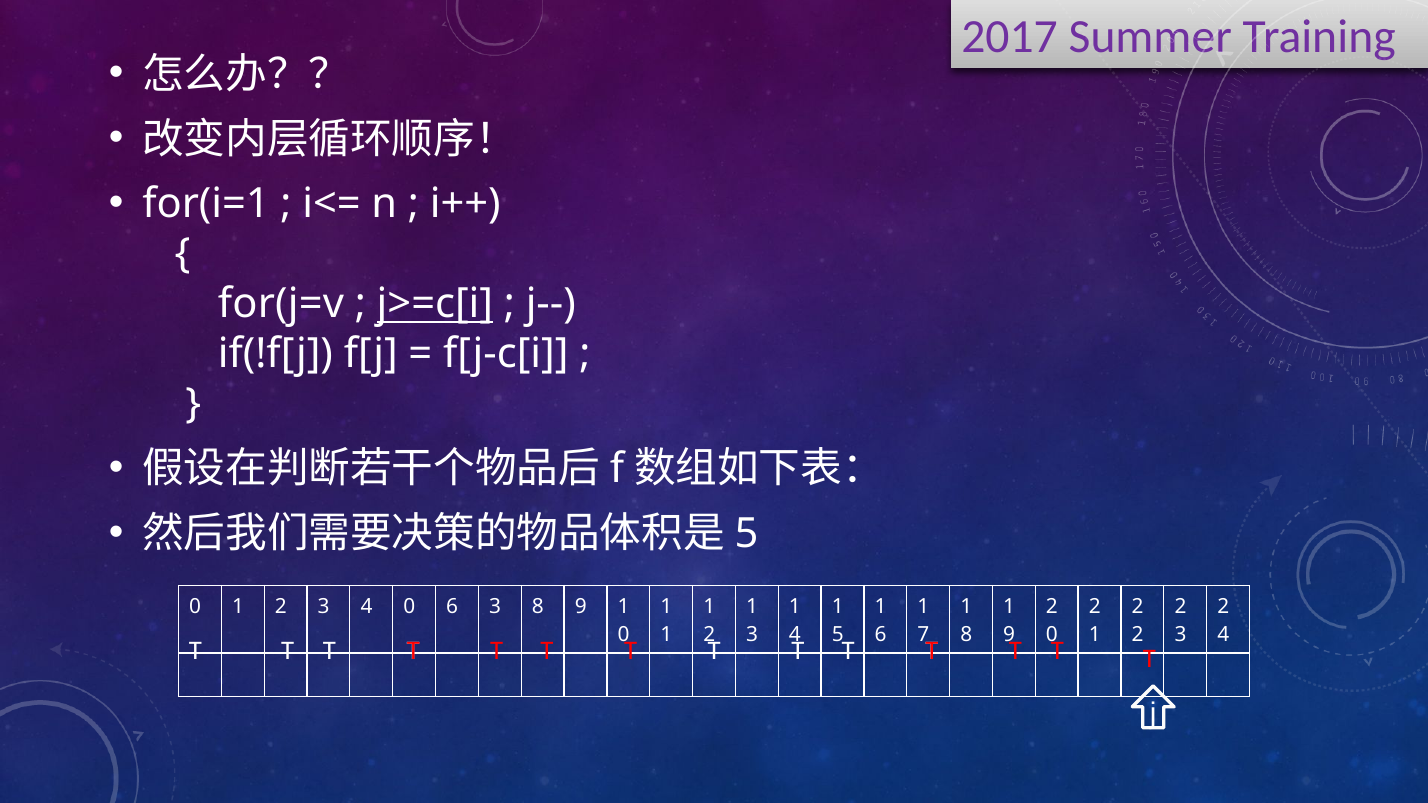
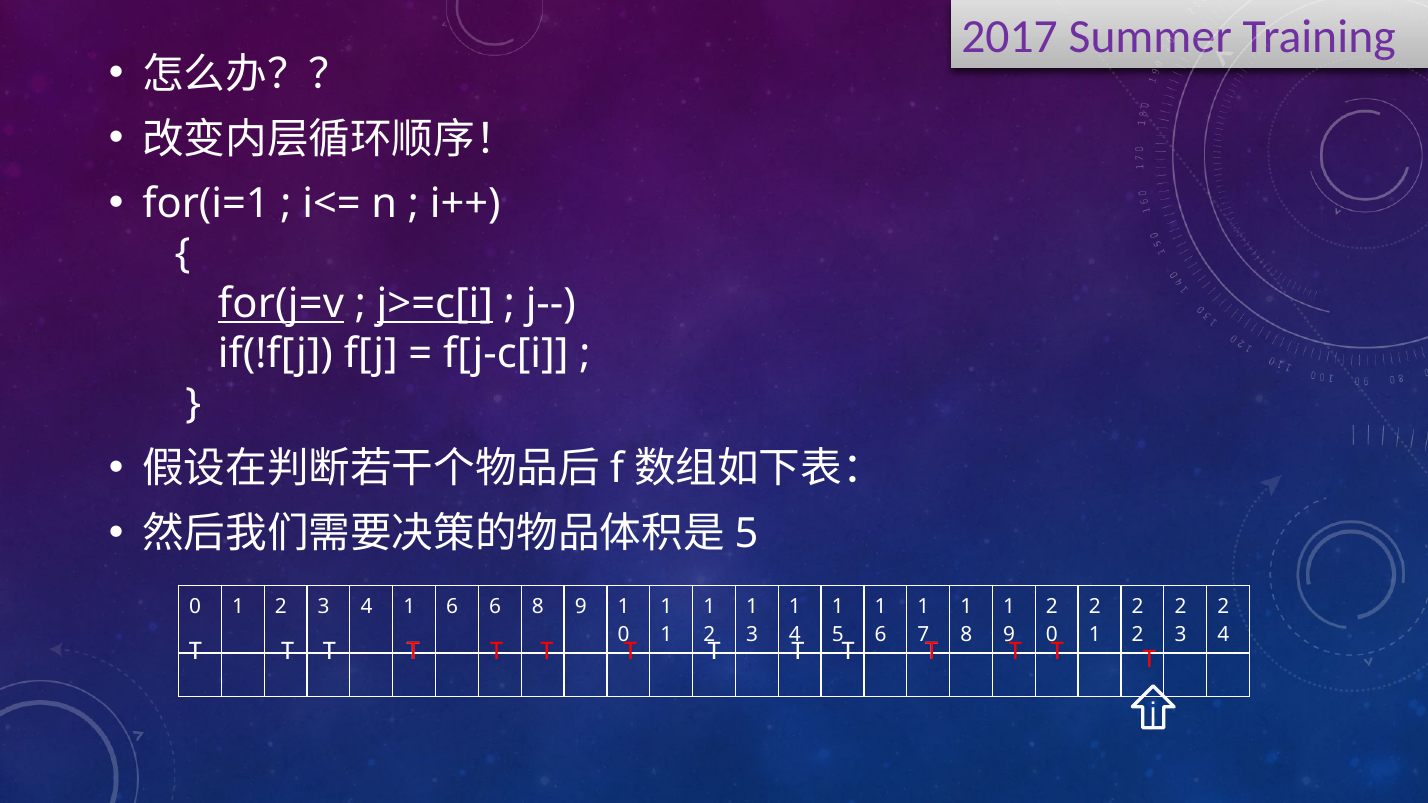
for(j=v underline: none -> present
3 4 0: 0 -> 1
6 3: 3 -> 6
